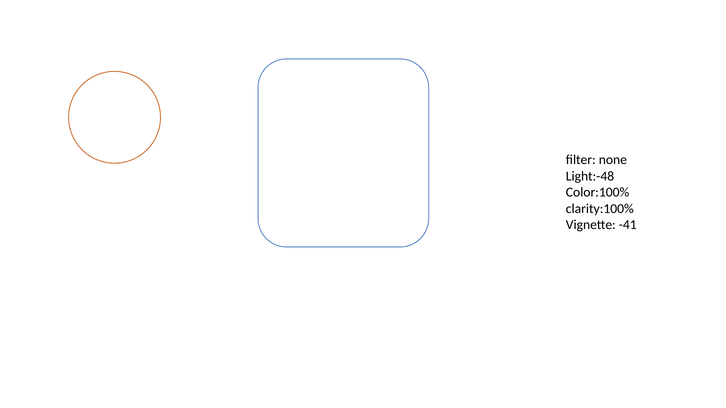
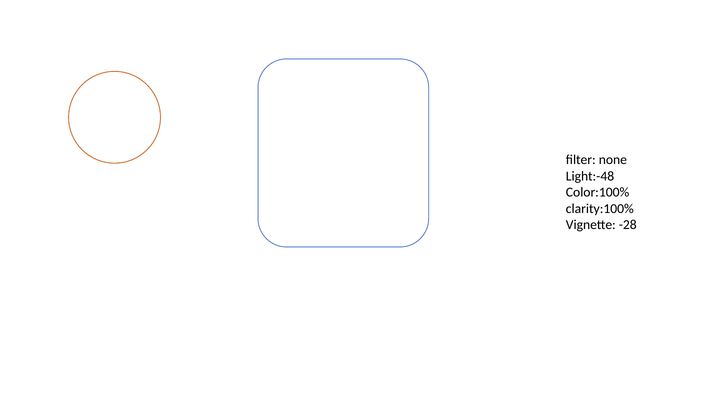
-41: -41 -> -28
